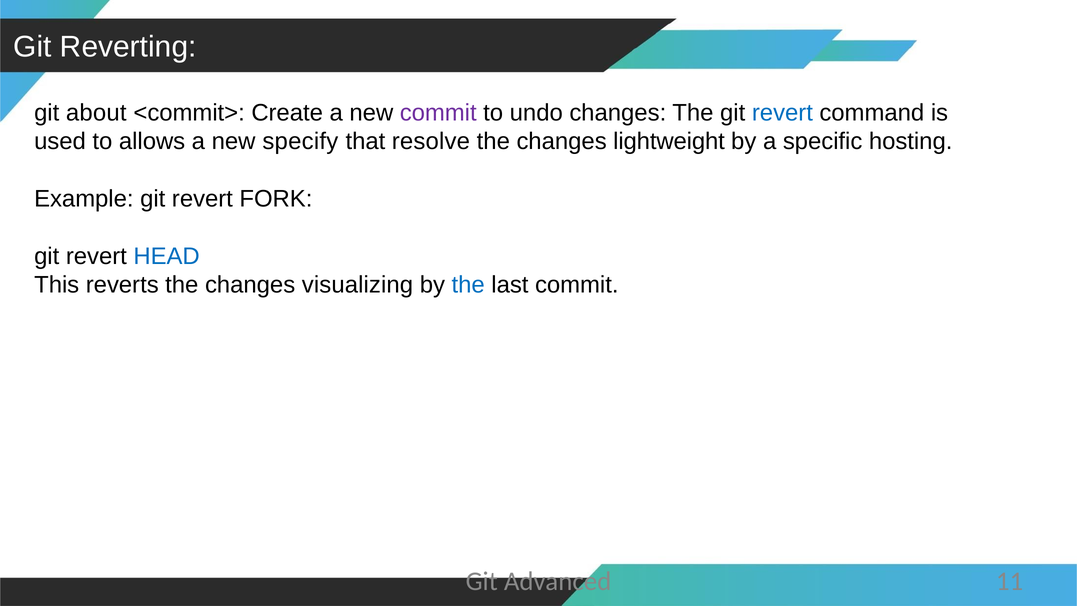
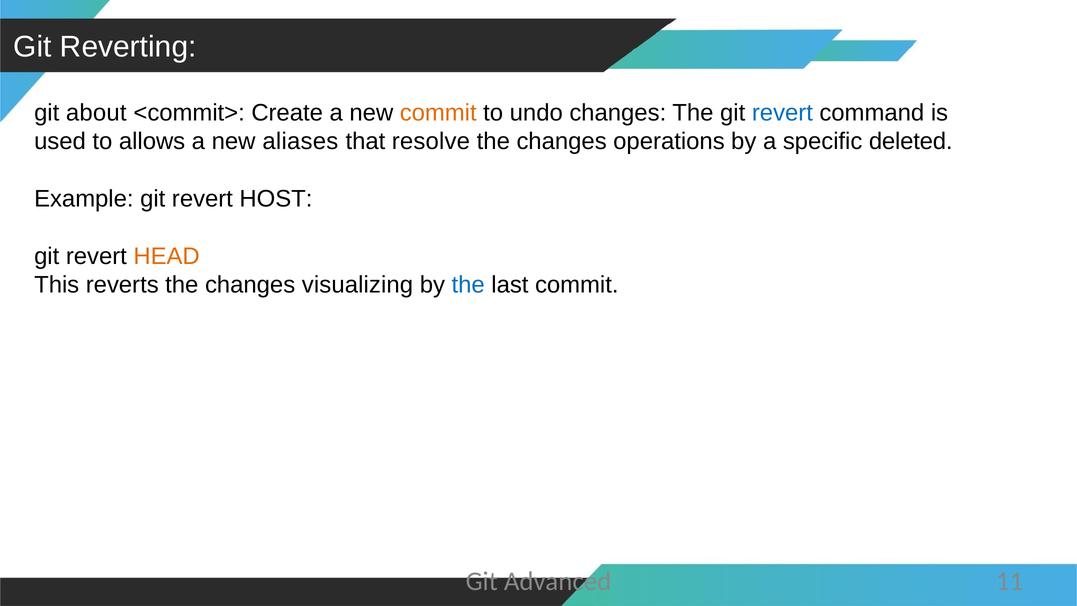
commit at (438, 113) colour: purple -> orange
specify: specify -> aliases
lightweight: lightweight -> operations
hosting: hosting -> deleted
FORK: FORK -> HOST
HEAD colour: blue -> orange
